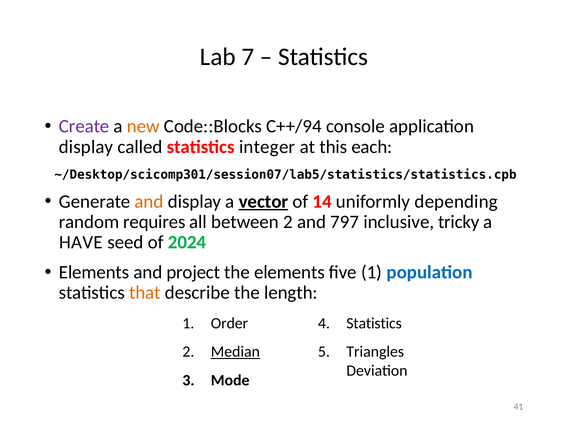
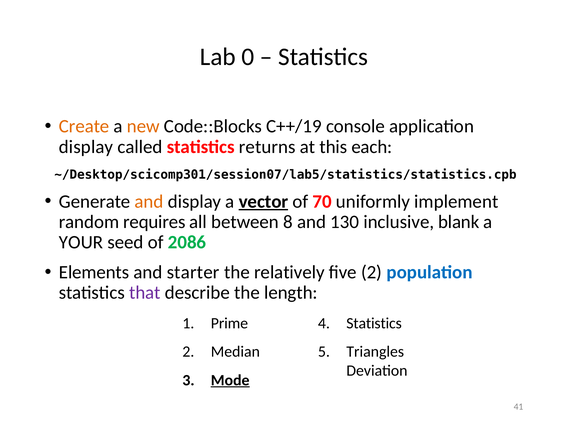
7: 7 -> 0
Create colour: purple -> orange
C++/94: C++/94 -> C++/19
integer: integer -> returns
14: 14 -> 70
depending: depending -> implement
between 2: 2 -> 8
797: 797 -> 130
tricky: tricky -> blank
HAVE: HAVE -> YOUR
2024: 2024 -> 2086
project: project -> starter
the elements: elements -> relatively
five 1: 1 -> 2
that colour: orange -> purple
Order: Order -> Prime
Median underline: present -> none
Mode underline: none -> present
